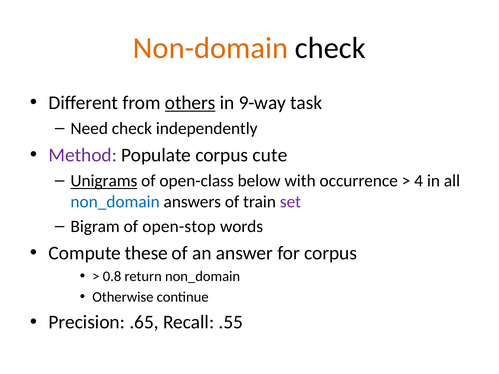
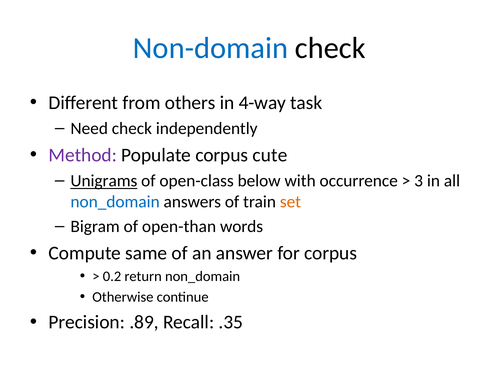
Non-domain colour: orange -> blue
others underline: present -> none
9-way: 9-way -> 4-way
4: 4 -> 3
set colour: purple -> orange
open-stop: open-stop -> open-than
these: these -> same
0.8: 0.8 -> 0.2
.65: .65 -> .89
.55: .55 -> .35
